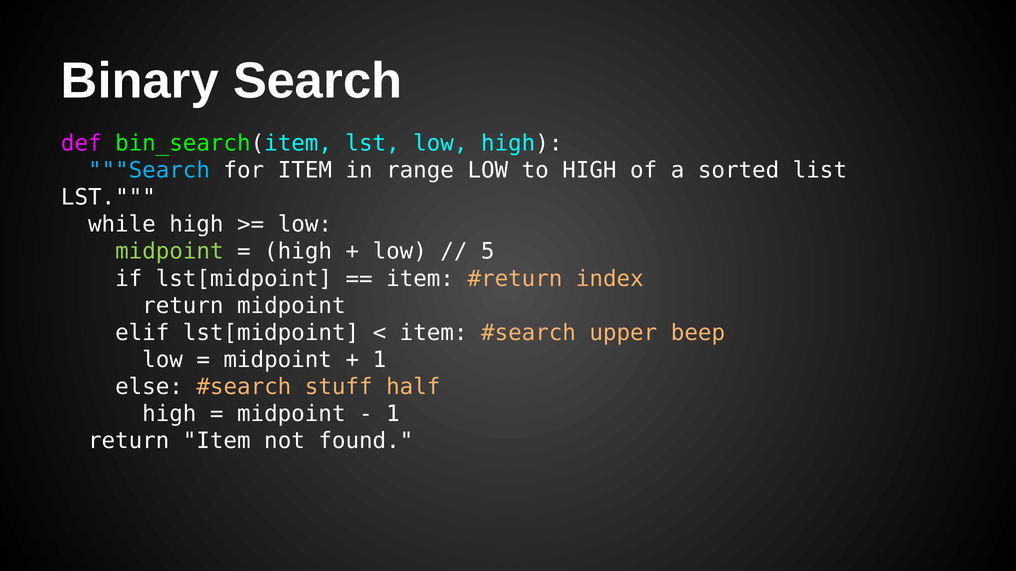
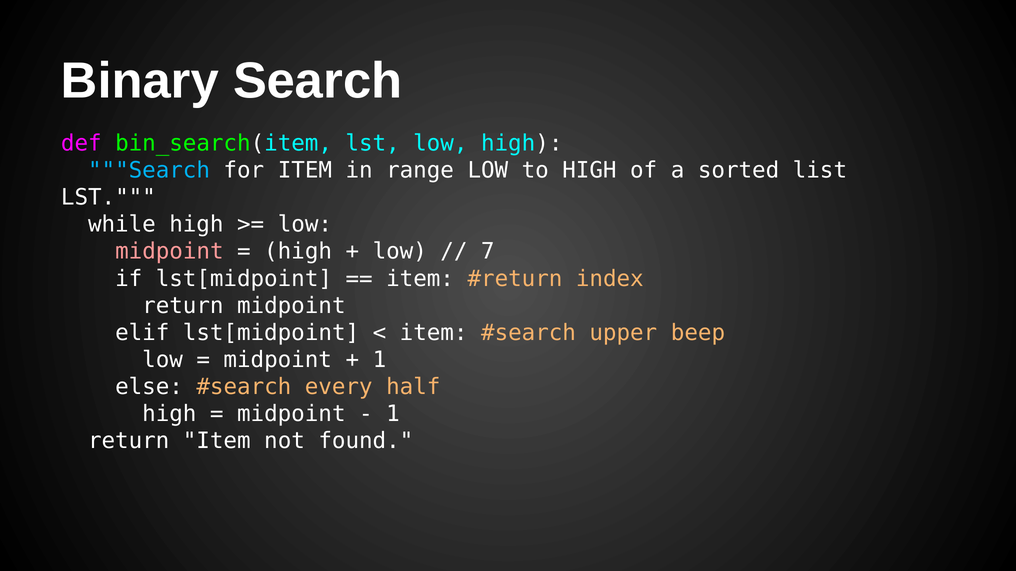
midpoint at (169, 252) colour: light green -> pink
5: 5 -> 7
stuff: stuff -> every
